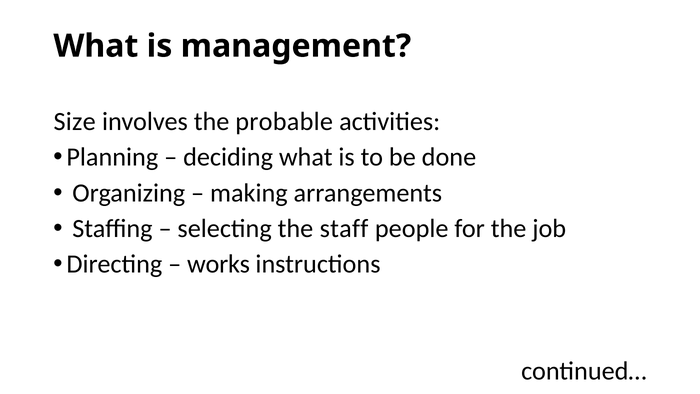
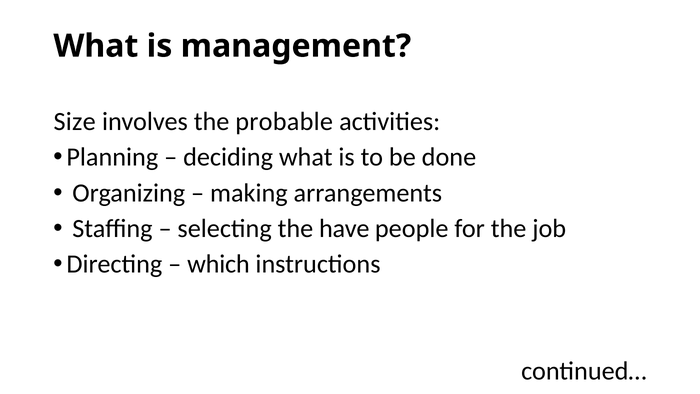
staff: staff -> have
works: works -> which
